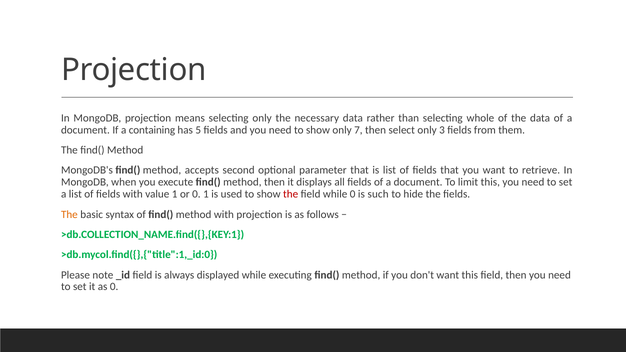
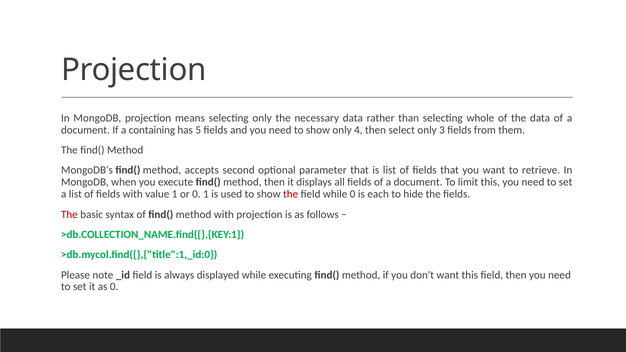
7: 7 -> 4
such: such -> each
The at (69, 214) colour: orange -> red
